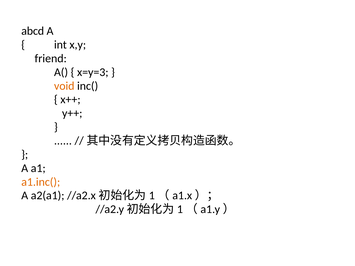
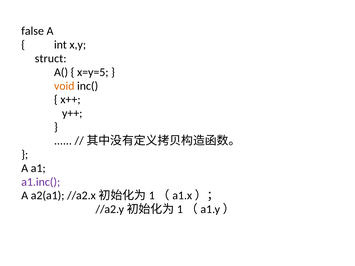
abcd: abcd -> false
friend: friend -> struct
x=y=3: x=y=3 -> x=y=5
a1.inc( colour: orange -> purple
